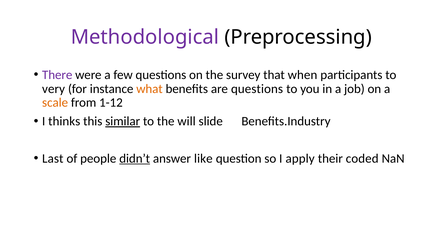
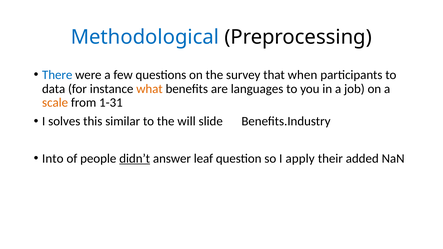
Methodological colour: purple -> blue
There colour: purple -> blue
very: very -> data
are questions: questions -> languages
1-12: 1-12 -> 1-31
thinks: thinks -> solves
similar underline: present -> none
Last: Last -> Into
like: like -> leaf
coded: coded -> added
